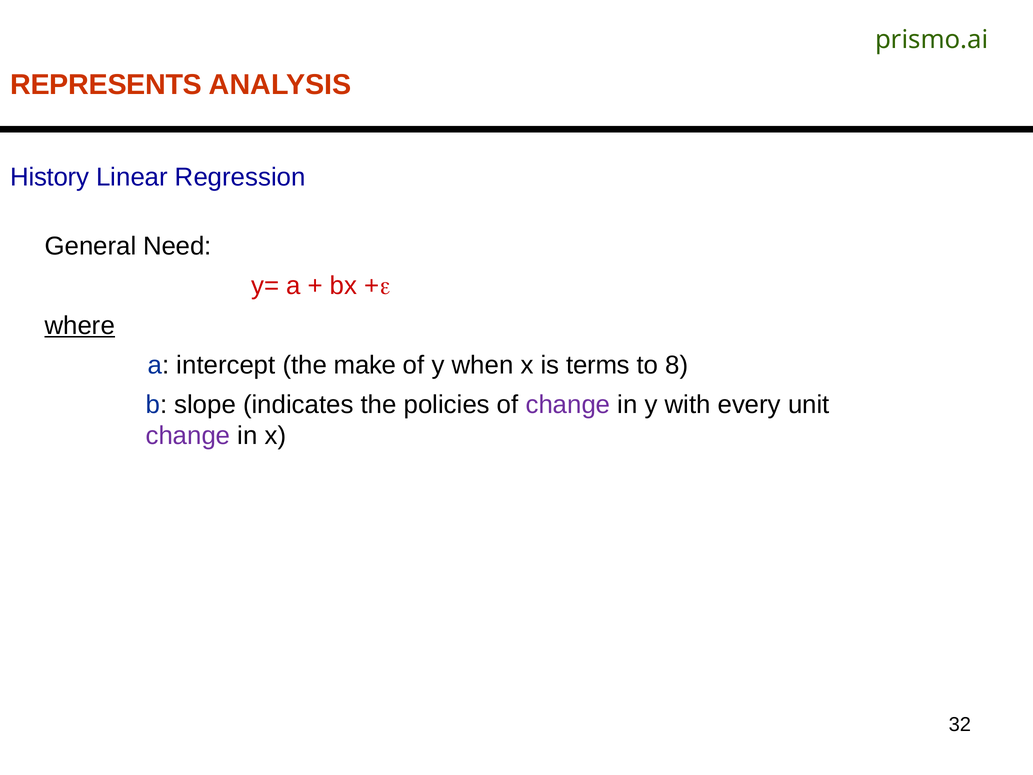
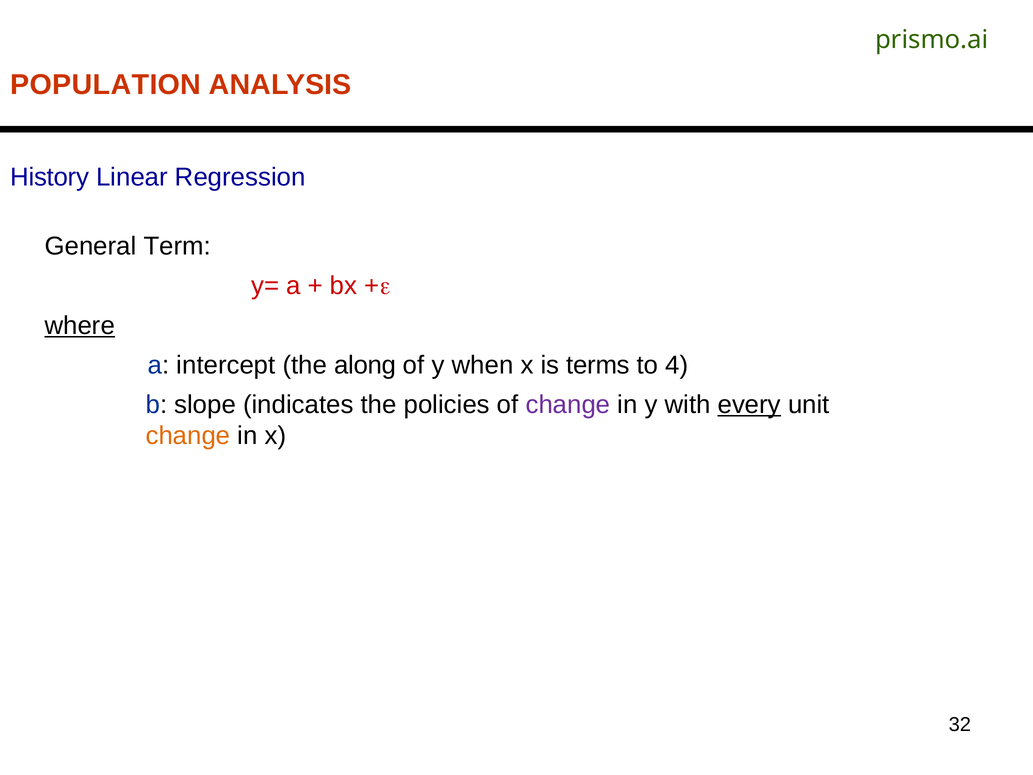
REPRESENTS: REPRESENTS -> POPULATION
Need: Need -> Term
make: make -> along
8: 8 -> 4
every underline: none -> present
change at (188, 436) colour: purple -> orange
